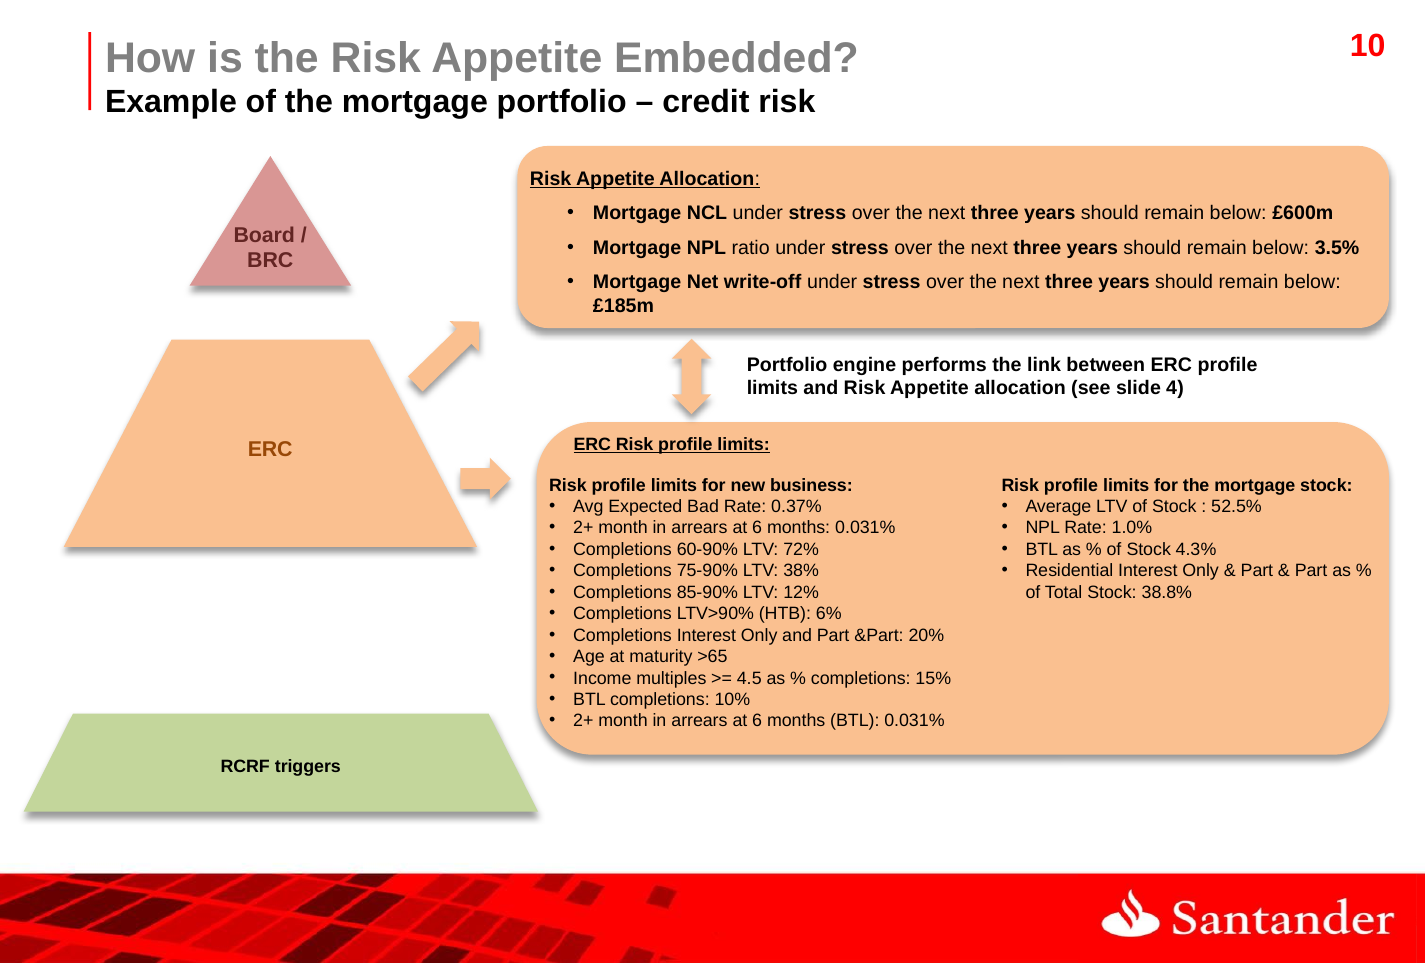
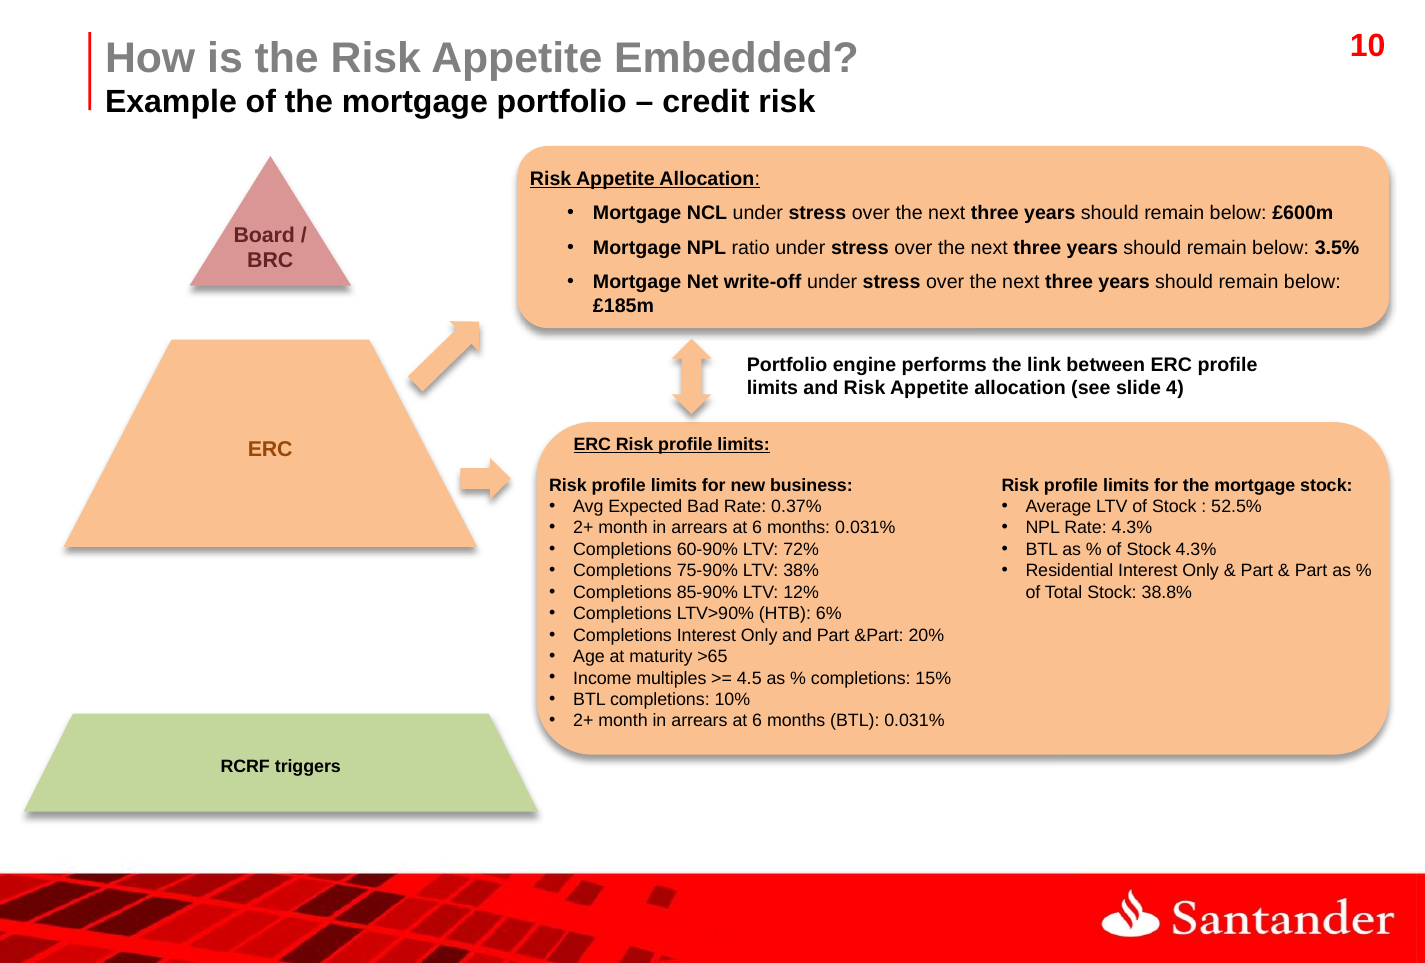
Rate 1.0%: 1.0% -> 4.3%
